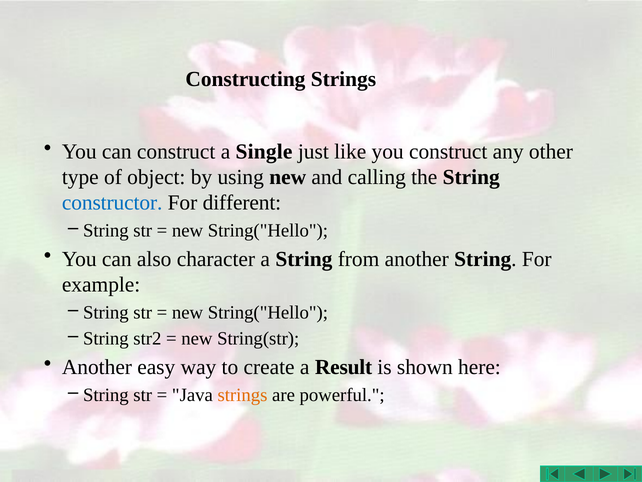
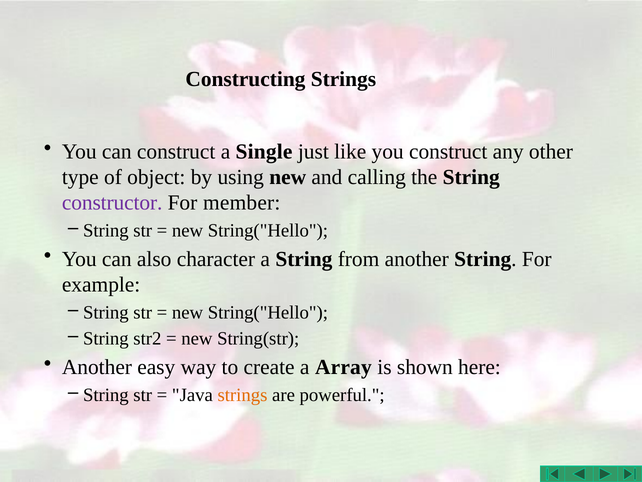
constructor colour: blue -> purple
different: different -> member
Result: Result -> Array
